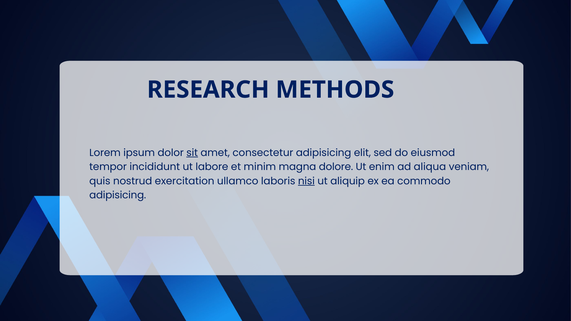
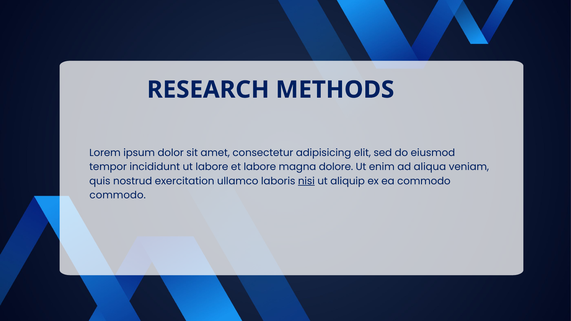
sit underline: present -> none
et minim: minim -> labore
adipisicing at (118, 195): adipisicing -> commodo
